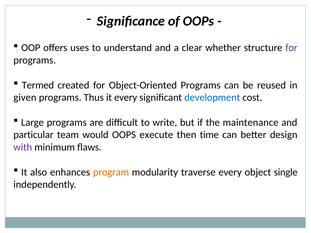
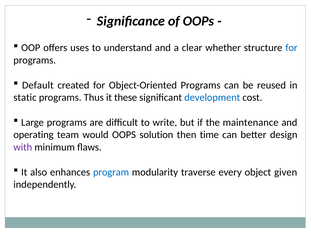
for at (291, 48) colour: purple -> blue
Termed: Termed -> Default
given: given -> static
it every: every -> these
particular: particular -> operating
execute: execute -> solution
program colour: orange -> blue
single: single -> given
